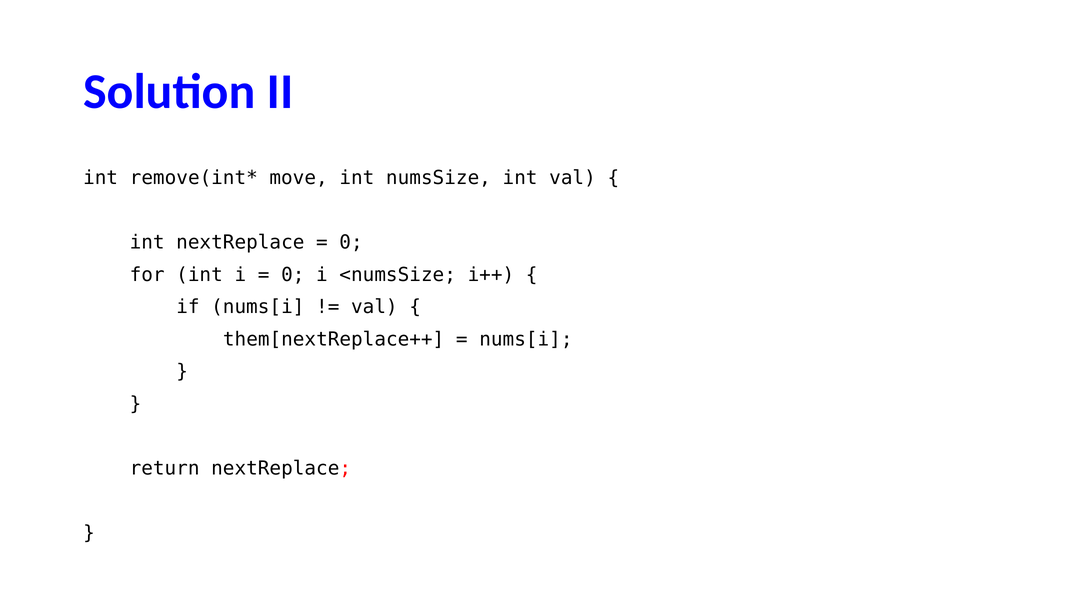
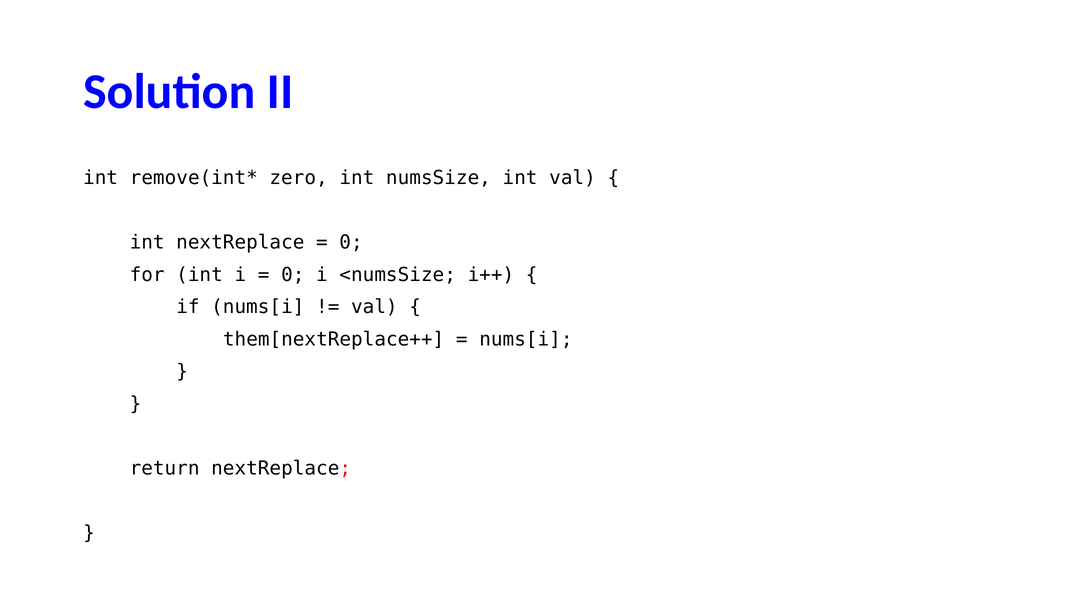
move: move -> zero
